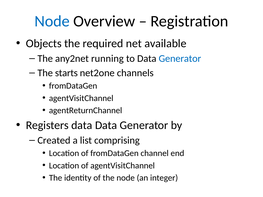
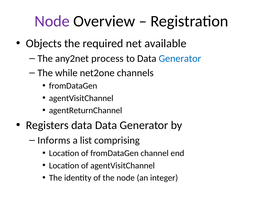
Node at (52, 21) colour: blue -> purple
running: running -> process
starts: starts -> while
Created: Created -> Informs
